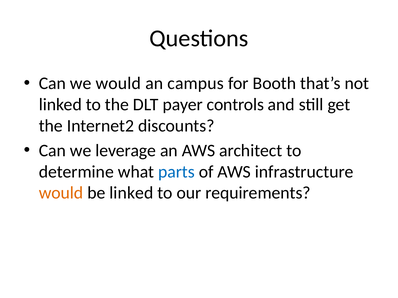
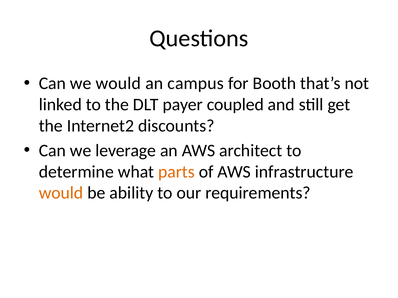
controls: controls -> coupled
parts colour: blue -> orange
be linked: linked -> ability
